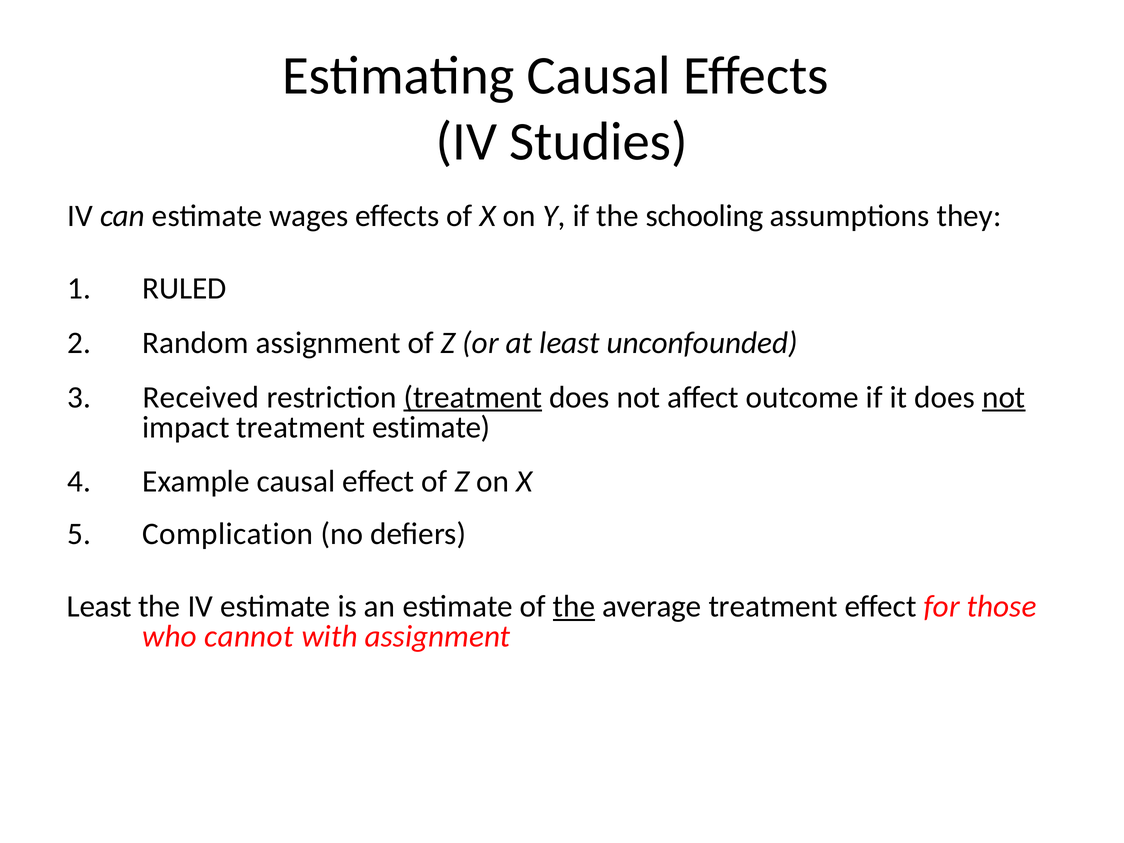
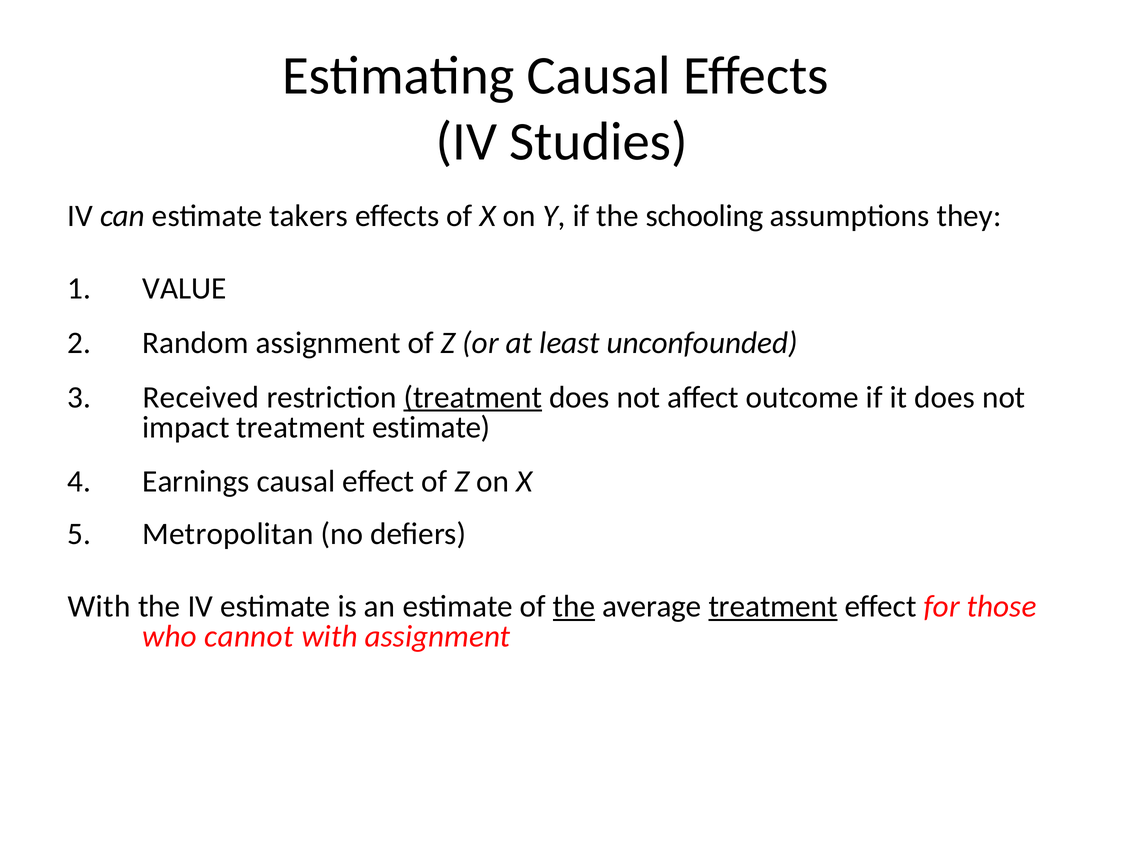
wages: wages -> takers
RULED: RULED -> VALUE
not at (1004, 397) underline: present -> none
Example: Example -> Earnings
Complication: Complication -> Metropolitan
Least at (99, 607): Least -> With
treatment at (773, 607) underline: none -> present
